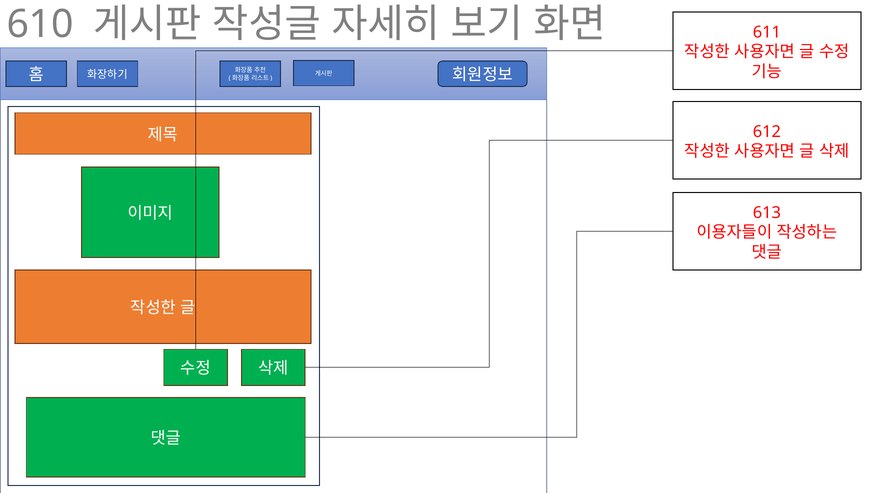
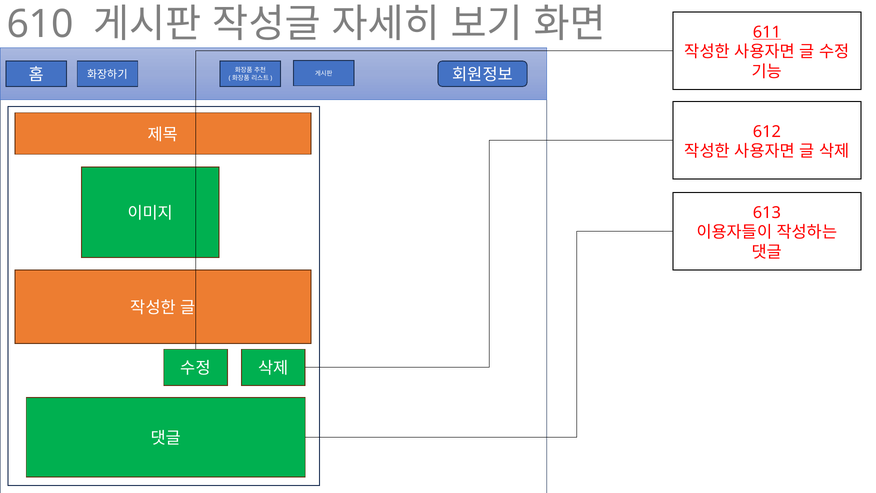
611 underline: none -> present
